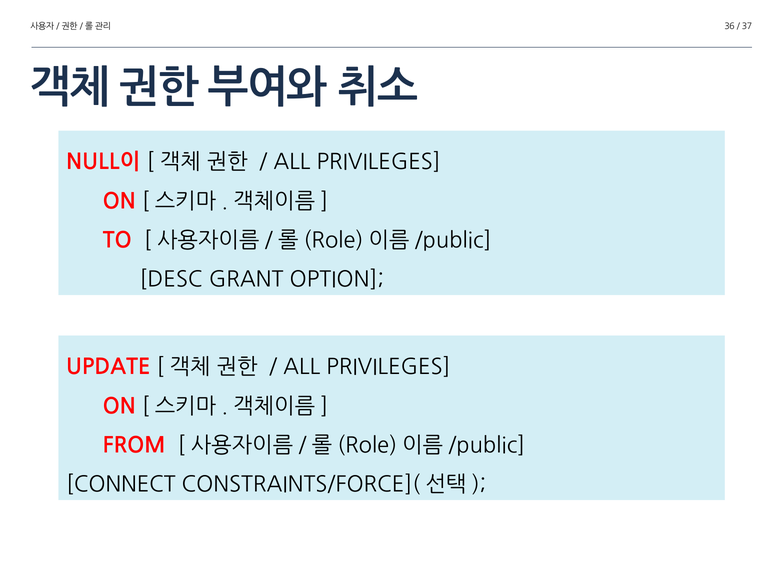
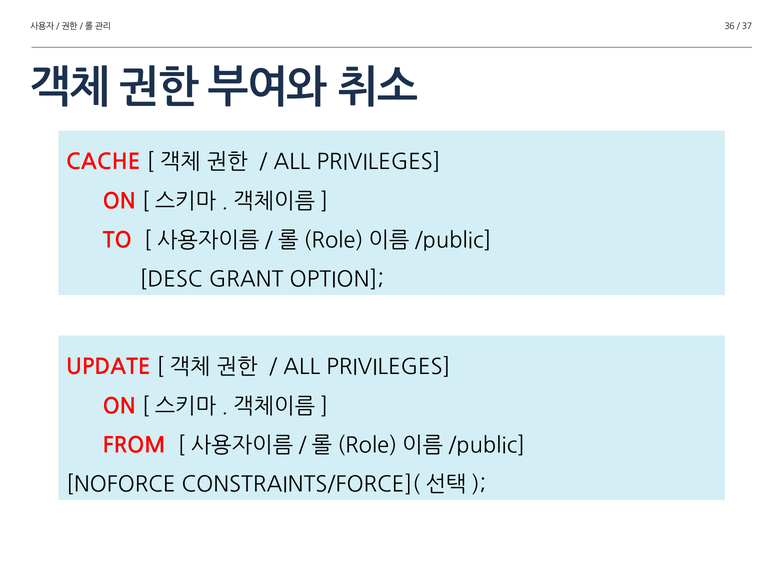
NULL이: NULL이 -> CACHE
CONNECT: CONNECT -> NOFORCE
